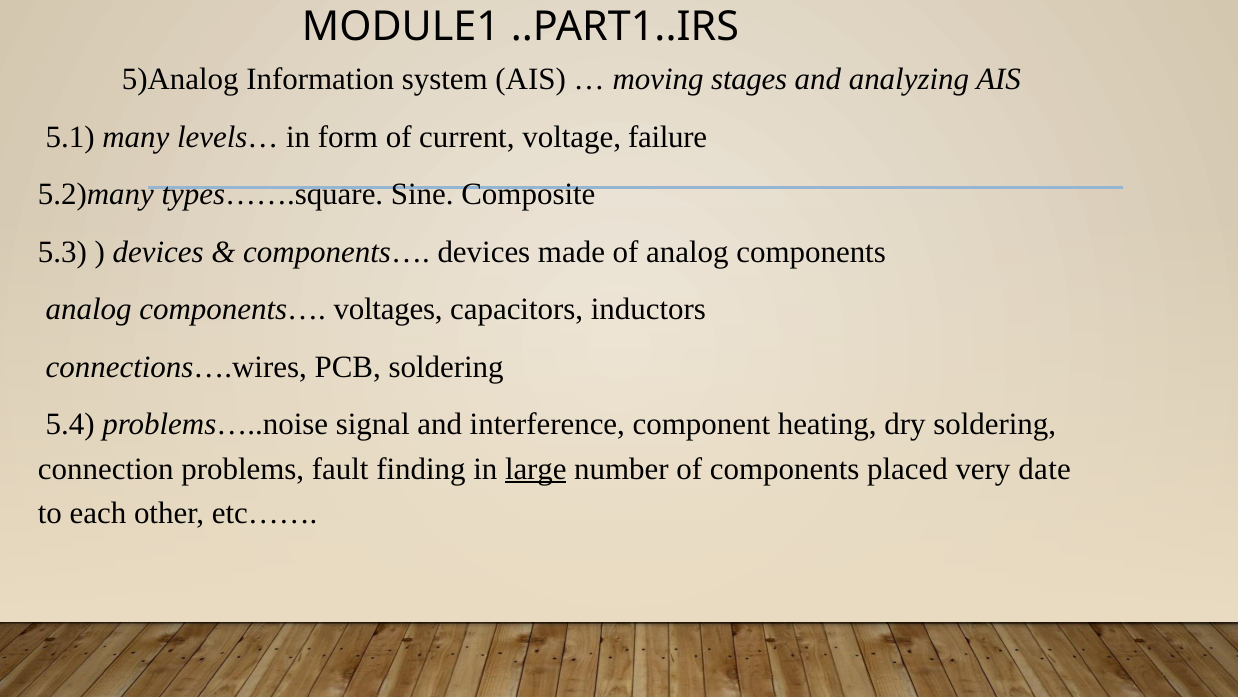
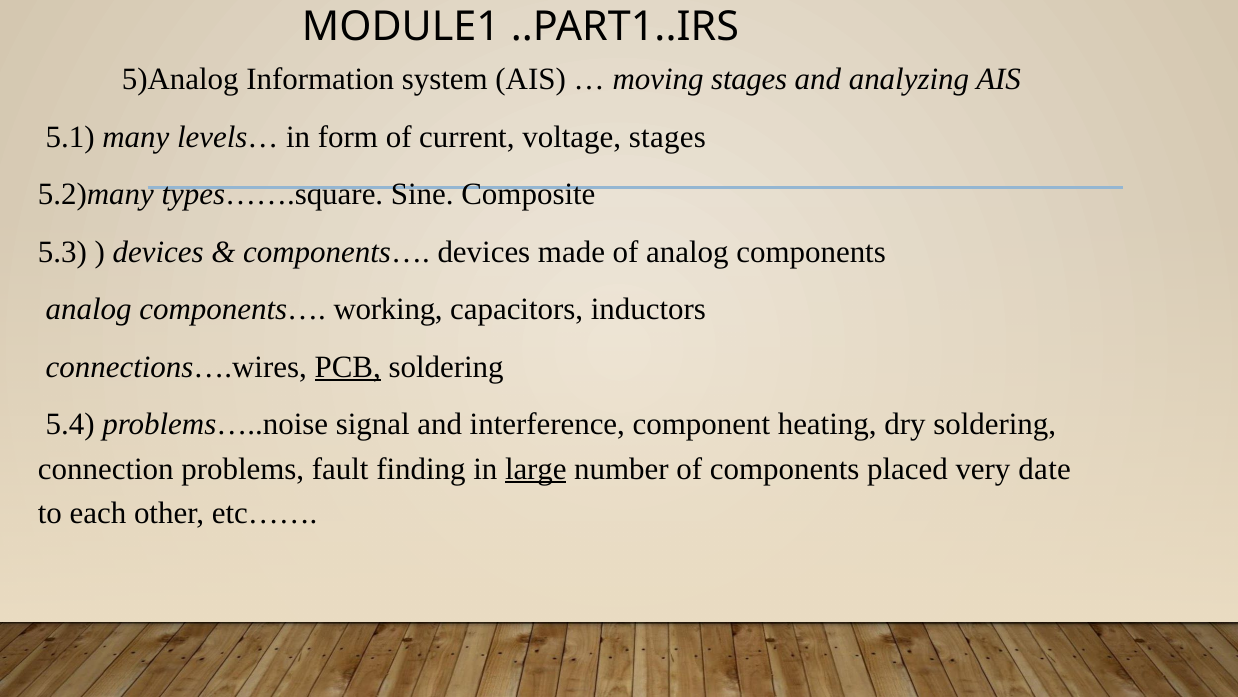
voltage failure: failure -> stages
voltages: voltages -> working
PCB underline: none -> present
